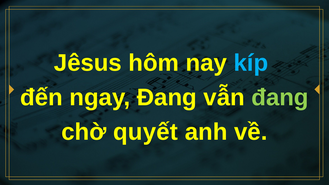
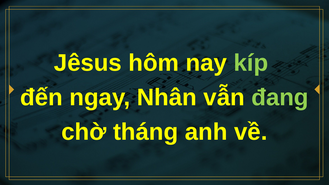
kíp colour: light blue -> light green
ngay Đang: Đang -> Nhân
quyết: quyết -> tháng
